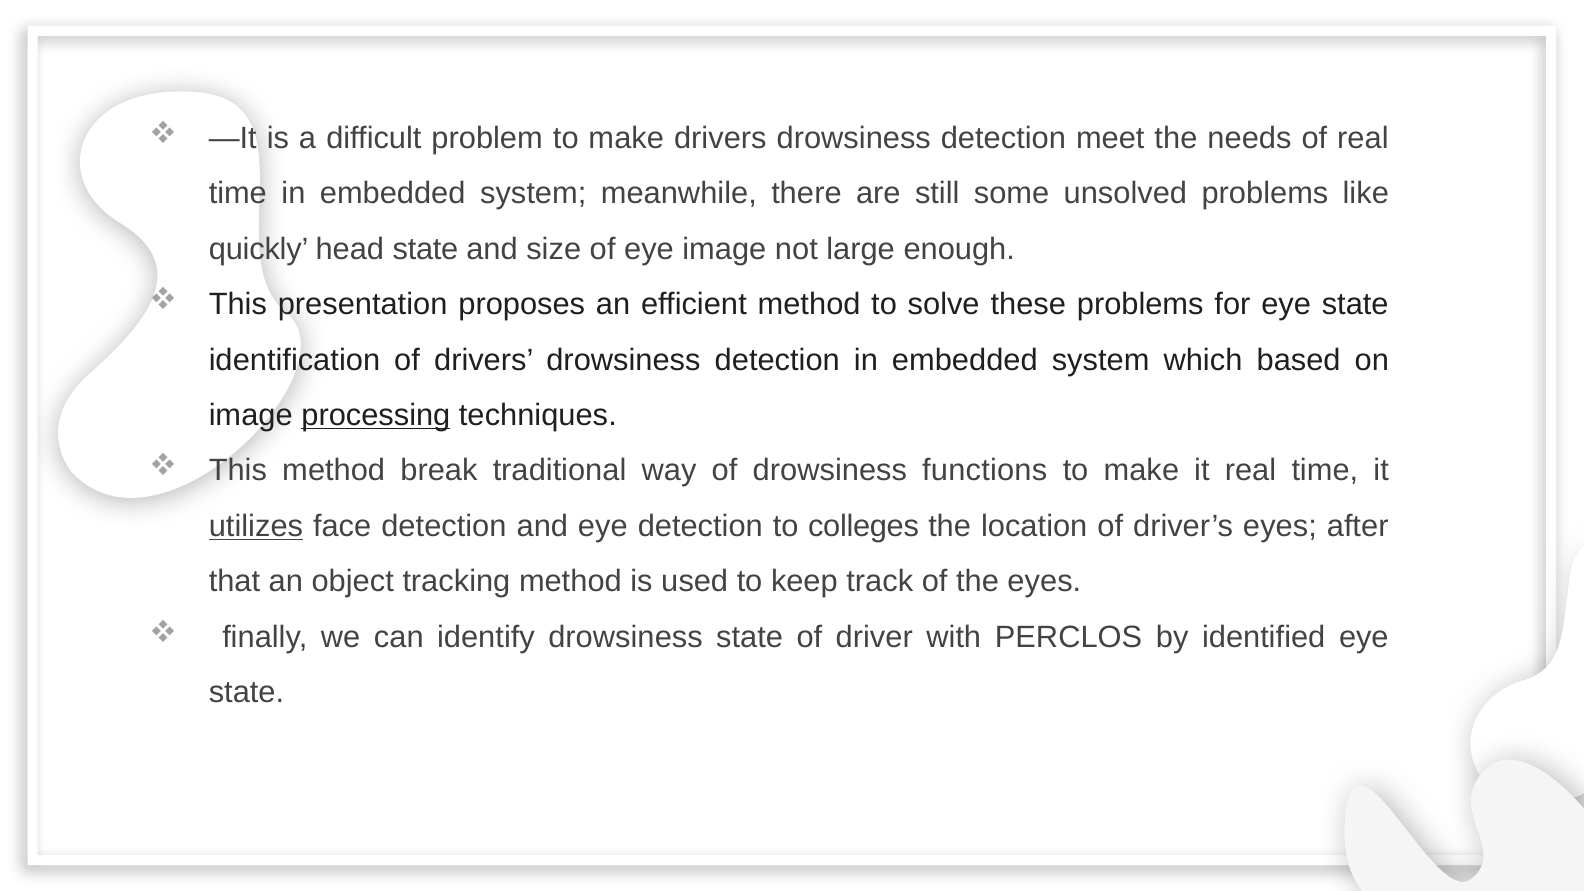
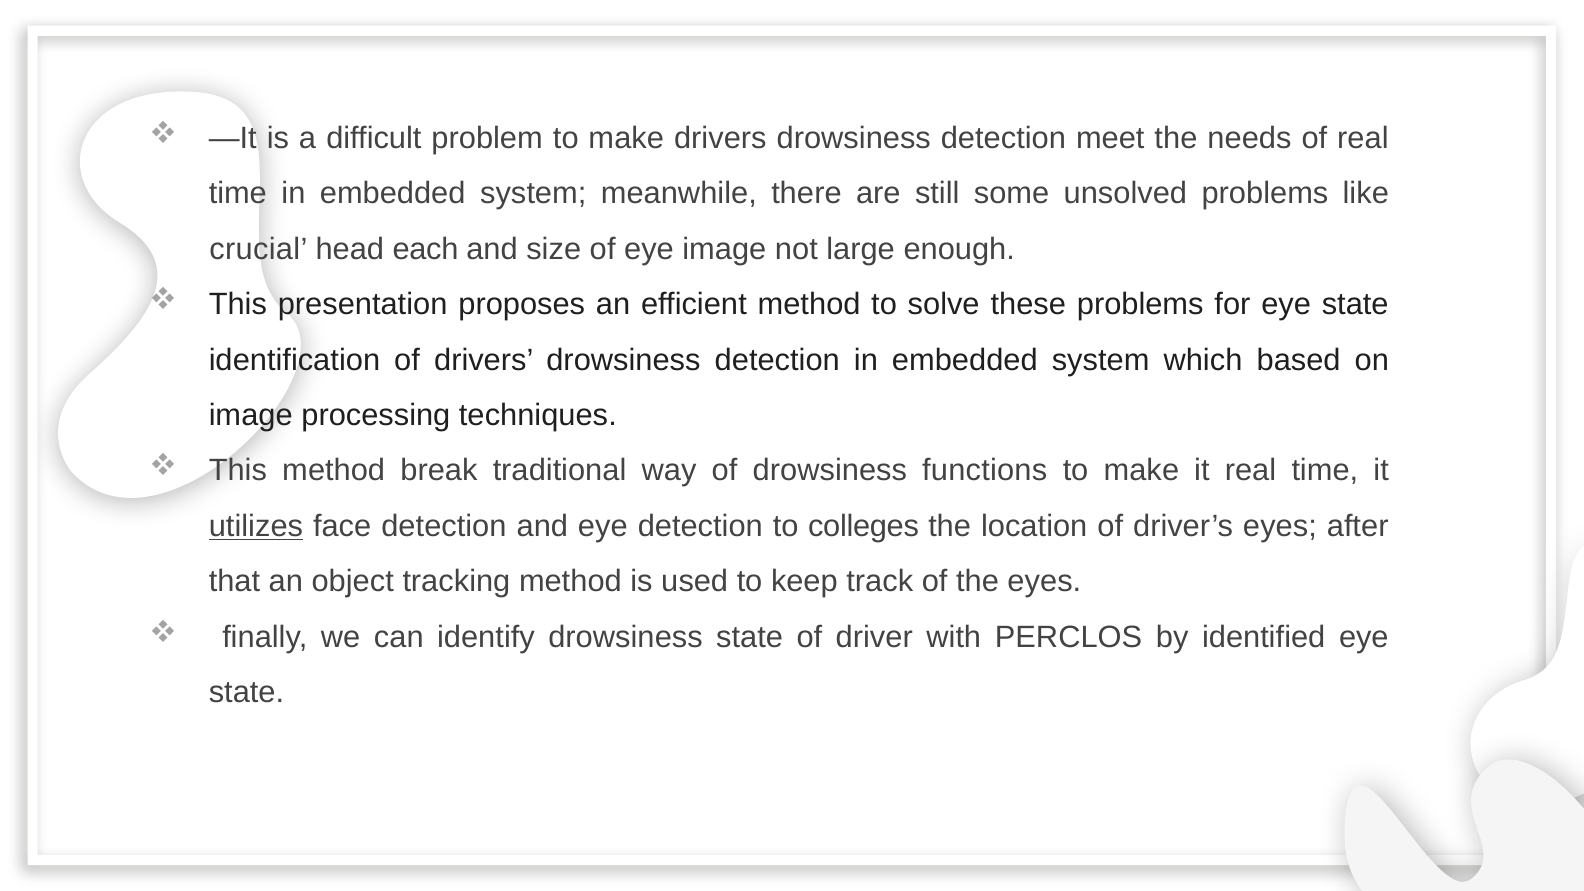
quickly: quickly -> crucial
head state: state -> each
processing underline: present -> none
